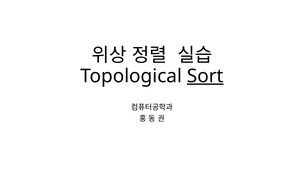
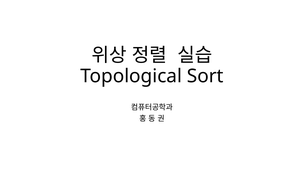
Sort underline: present -> none
